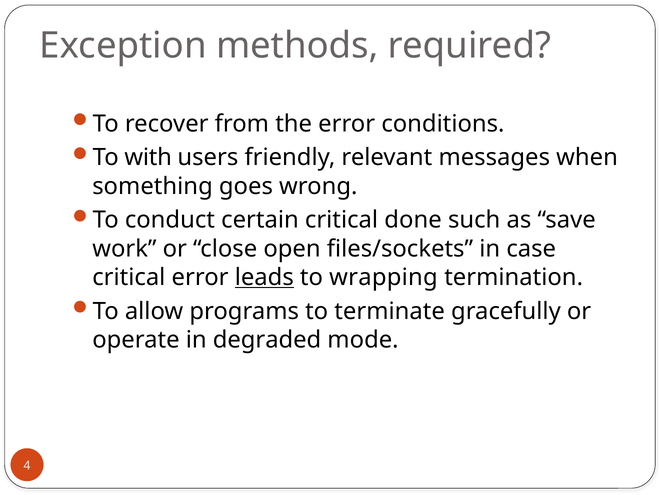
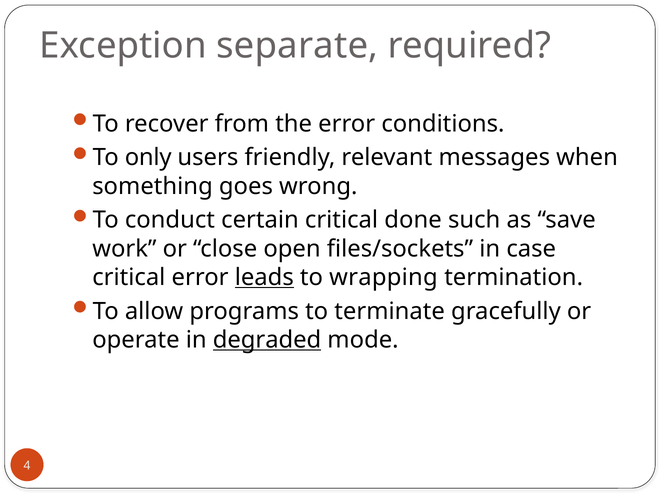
methods: methods -> separate
with: with -> only
degraded underline: none -> present
